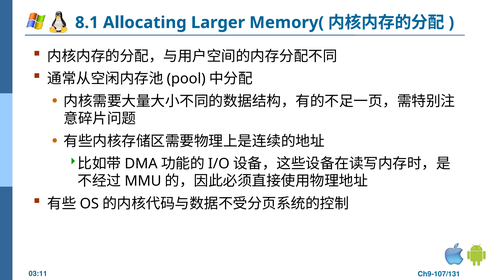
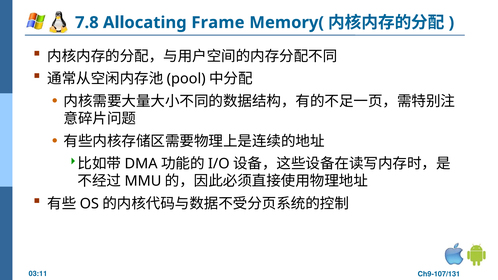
8.1: 8.1 -> 7.8
Larger: Larger -> Frame
